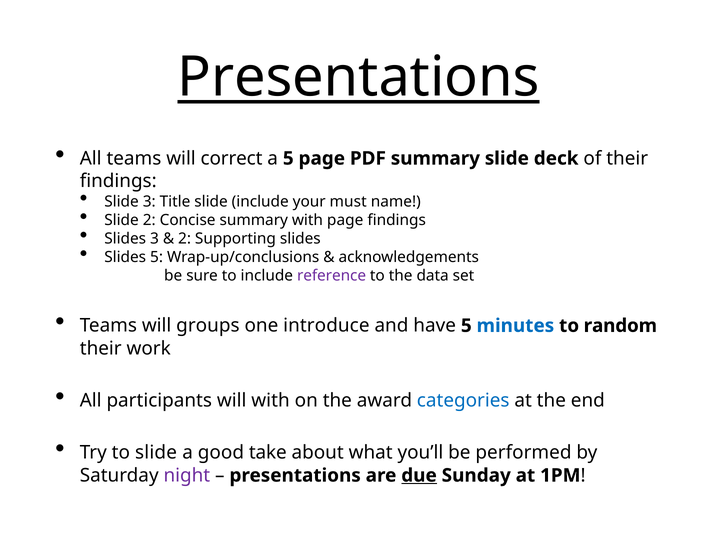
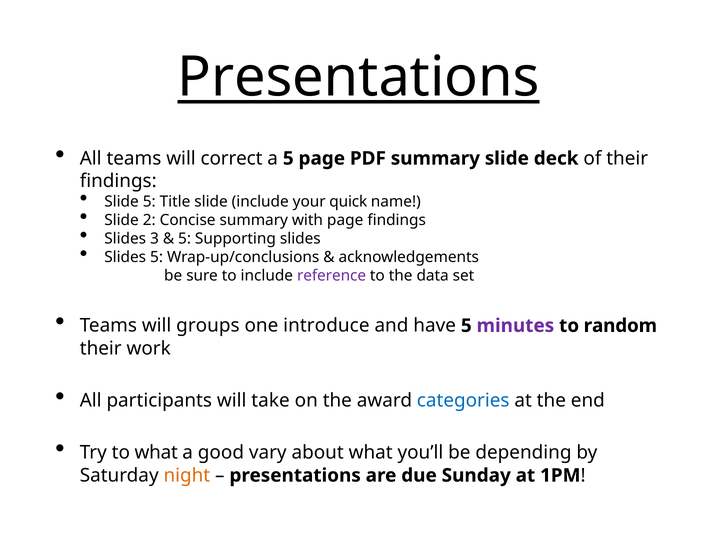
Slide 3: 3 -> 5
must: must -> quick
2 at (185, 238): 2 -> 5
minutes colour: blue -> purple
will with: with -> take
to slide: slide -> what
take: take -> vary
performed: performed -> depending
night colour: purple -> orange
due underline: present -> none
